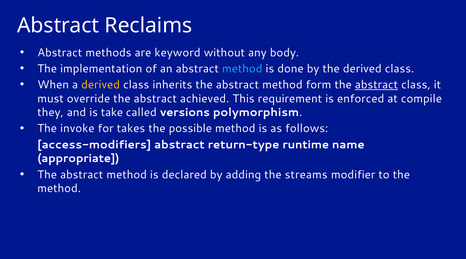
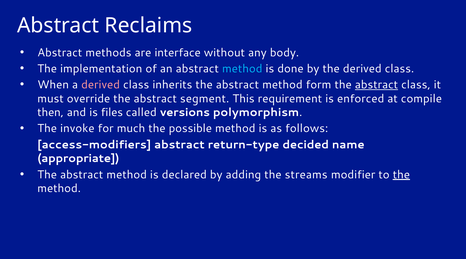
keyword: keyword -> interface
derived at (101, 85) colour: yellow -> pink
achieved: achieved -> segment
they: they -> then
take: take -> files
takes: takes -> much
runtime: runtime -> decided
the at (401, 174) underline: none -> present
